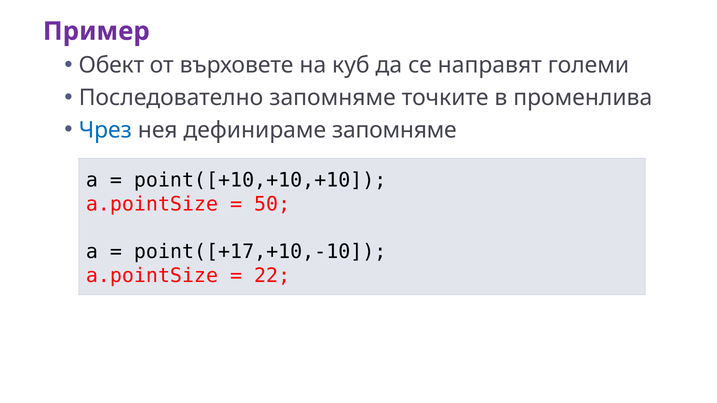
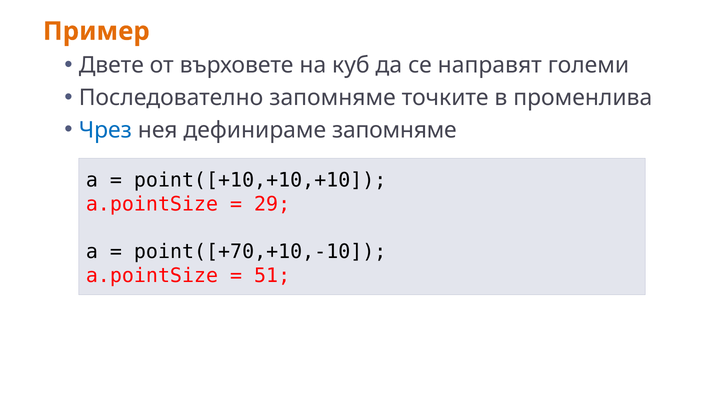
Пример colour: purple -> orange
Обект: Обект -> Двете
50: 50 -> 29
point([+17,+10,-10: point([+17,+10,-10 -> point([+70,+10,-10
22: 22 -> 51
